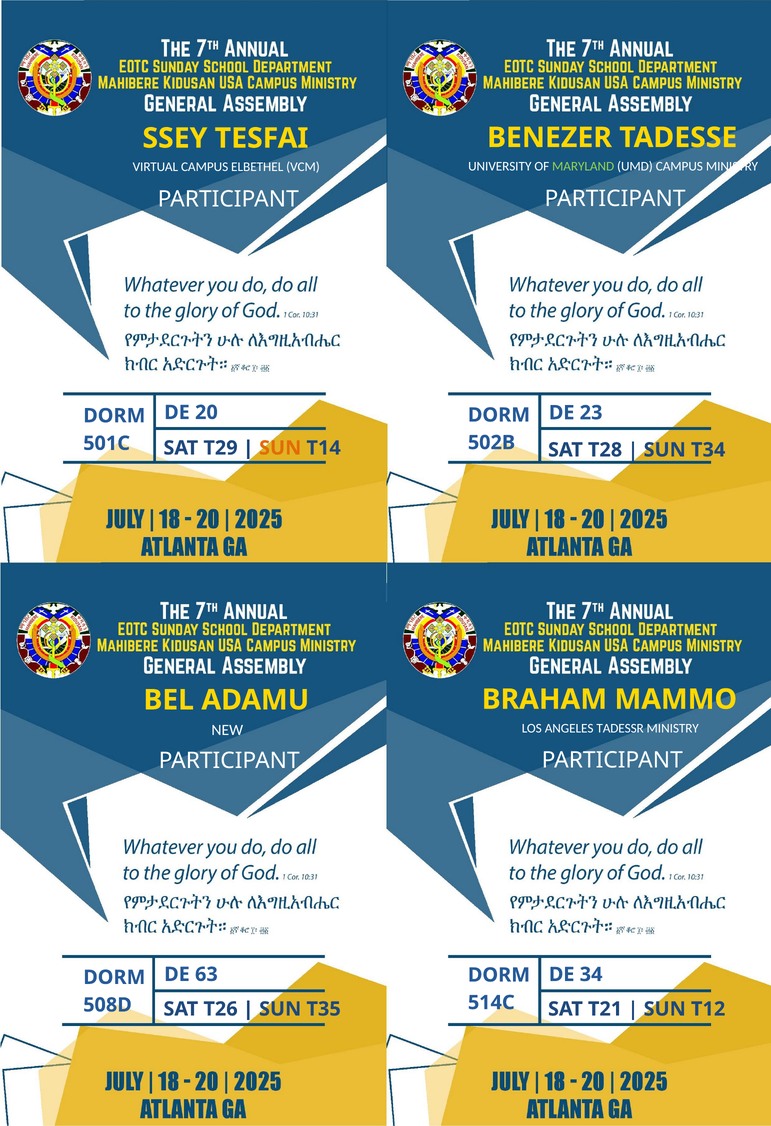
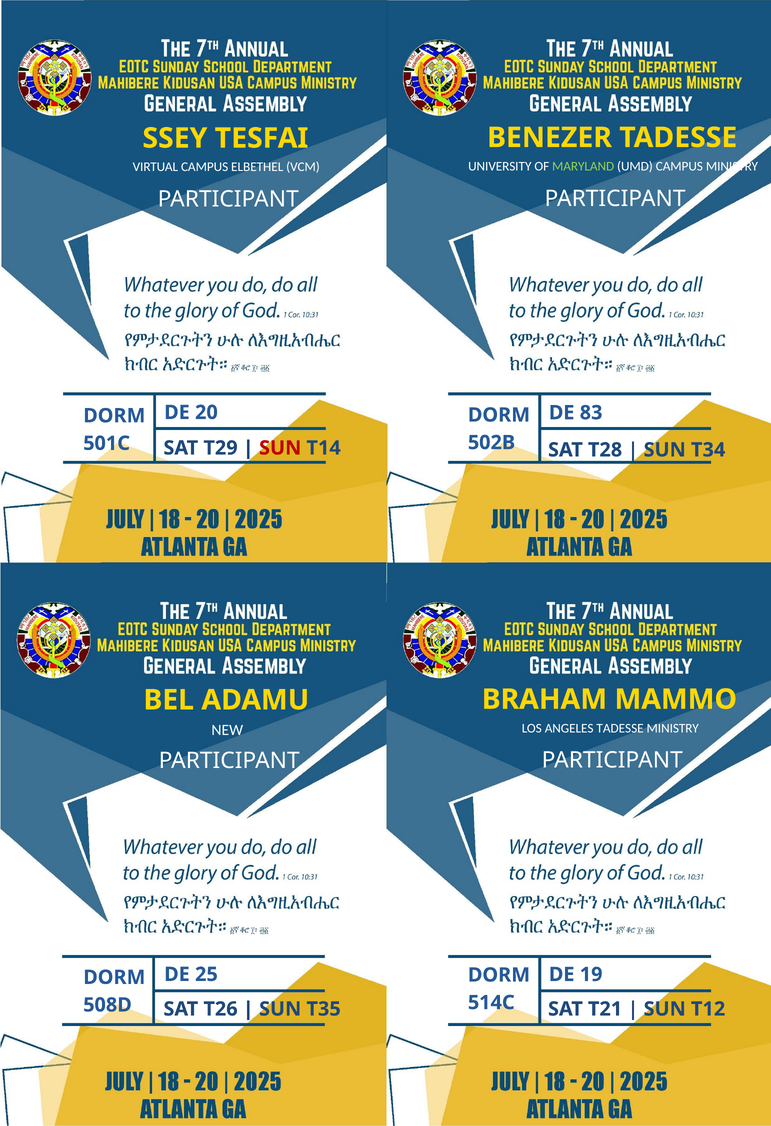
23: 23 -> 83
SUN at (280, 448) colour: orange -> red
ANGELES TADESSR: TADESSR -> TADESSE
63: 63 -> 25
34: 34 -> 19
